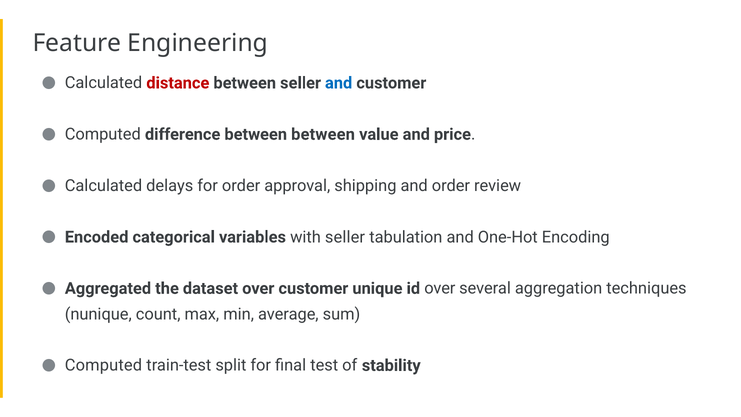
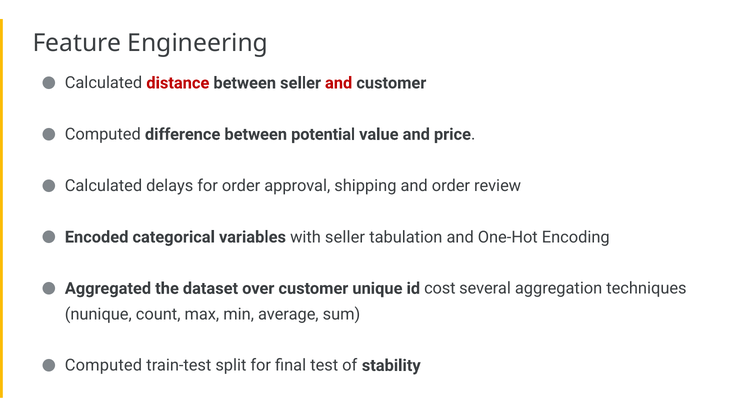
and at (339, 83) colour: blue -> red
between between: between -> potential
id over: over -> cost
